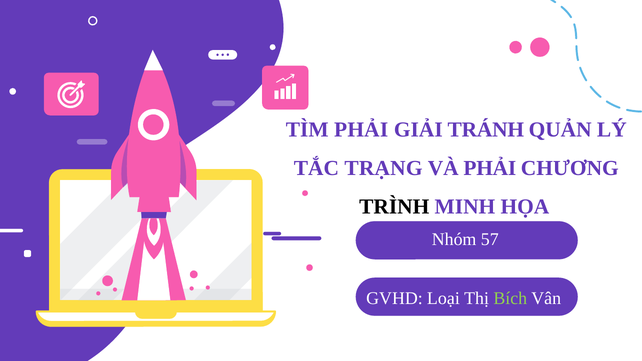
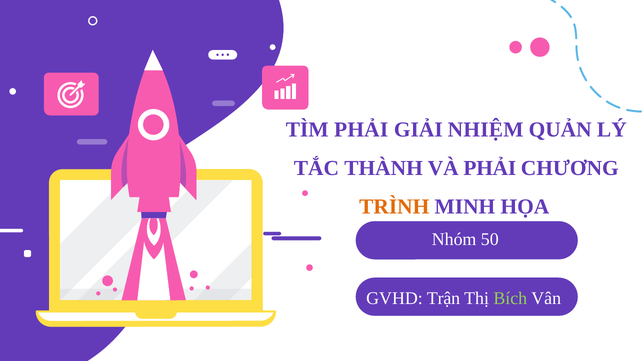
TRÁNH: TRÁNH -> NHIỆM
TRẠNG: TRẠNG -> THÀNH
TRÌNH colour: black -> orange
57: 57 -> 50
Loại: Loại -> Trận
